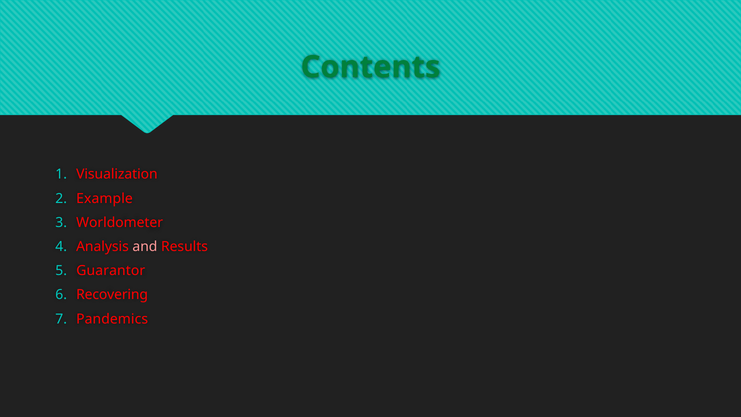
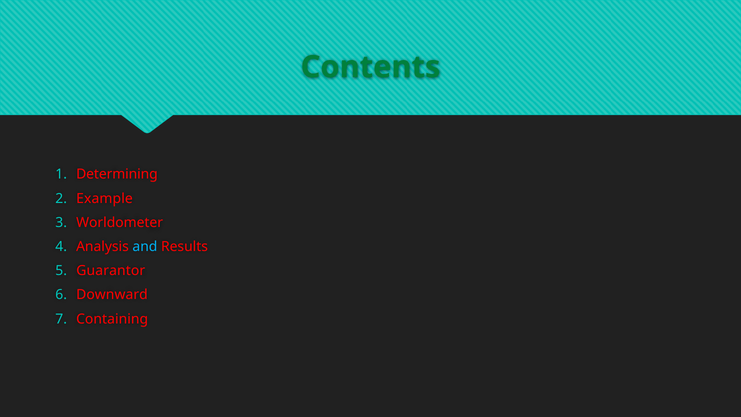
Visualization: Visualization -> Determining
and colour: pink -> light blue
Recovering: Recovering -> Downward
Pandemics: Pandemics -> Containing
